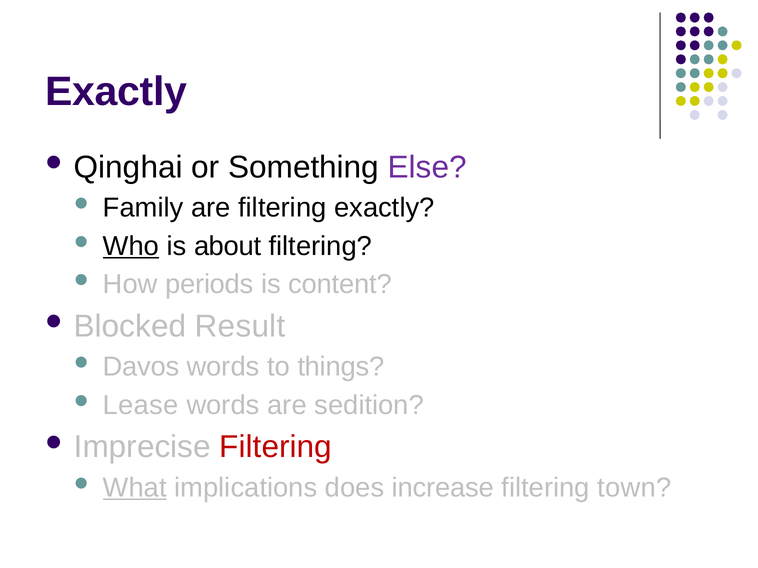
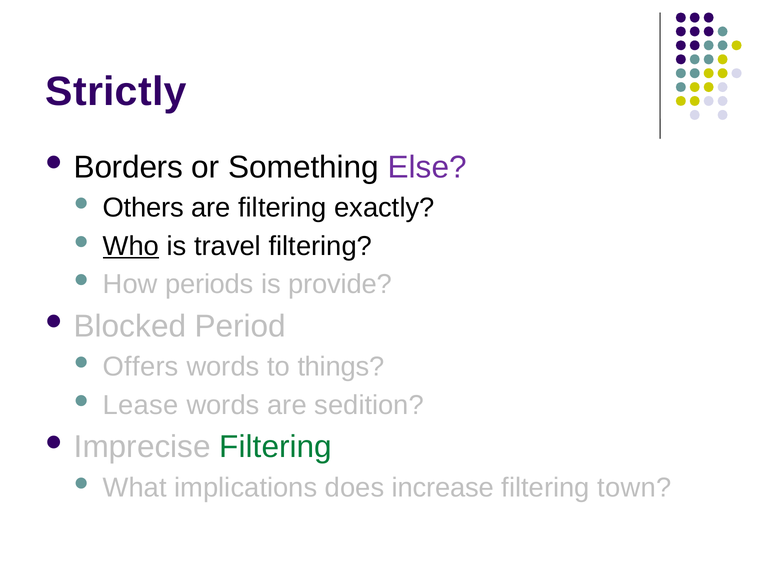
Exactly at (116, 92): Exactly -> Strictly
Qinghai: Qinghai -> Borders
Family: Family -> Others
about: about -> travel
content: content -> provide
Result: Result -> Period
Davos: Davos -> Offers
Filtering at (276, 447) colour: red -> green
What underline: present -> none
